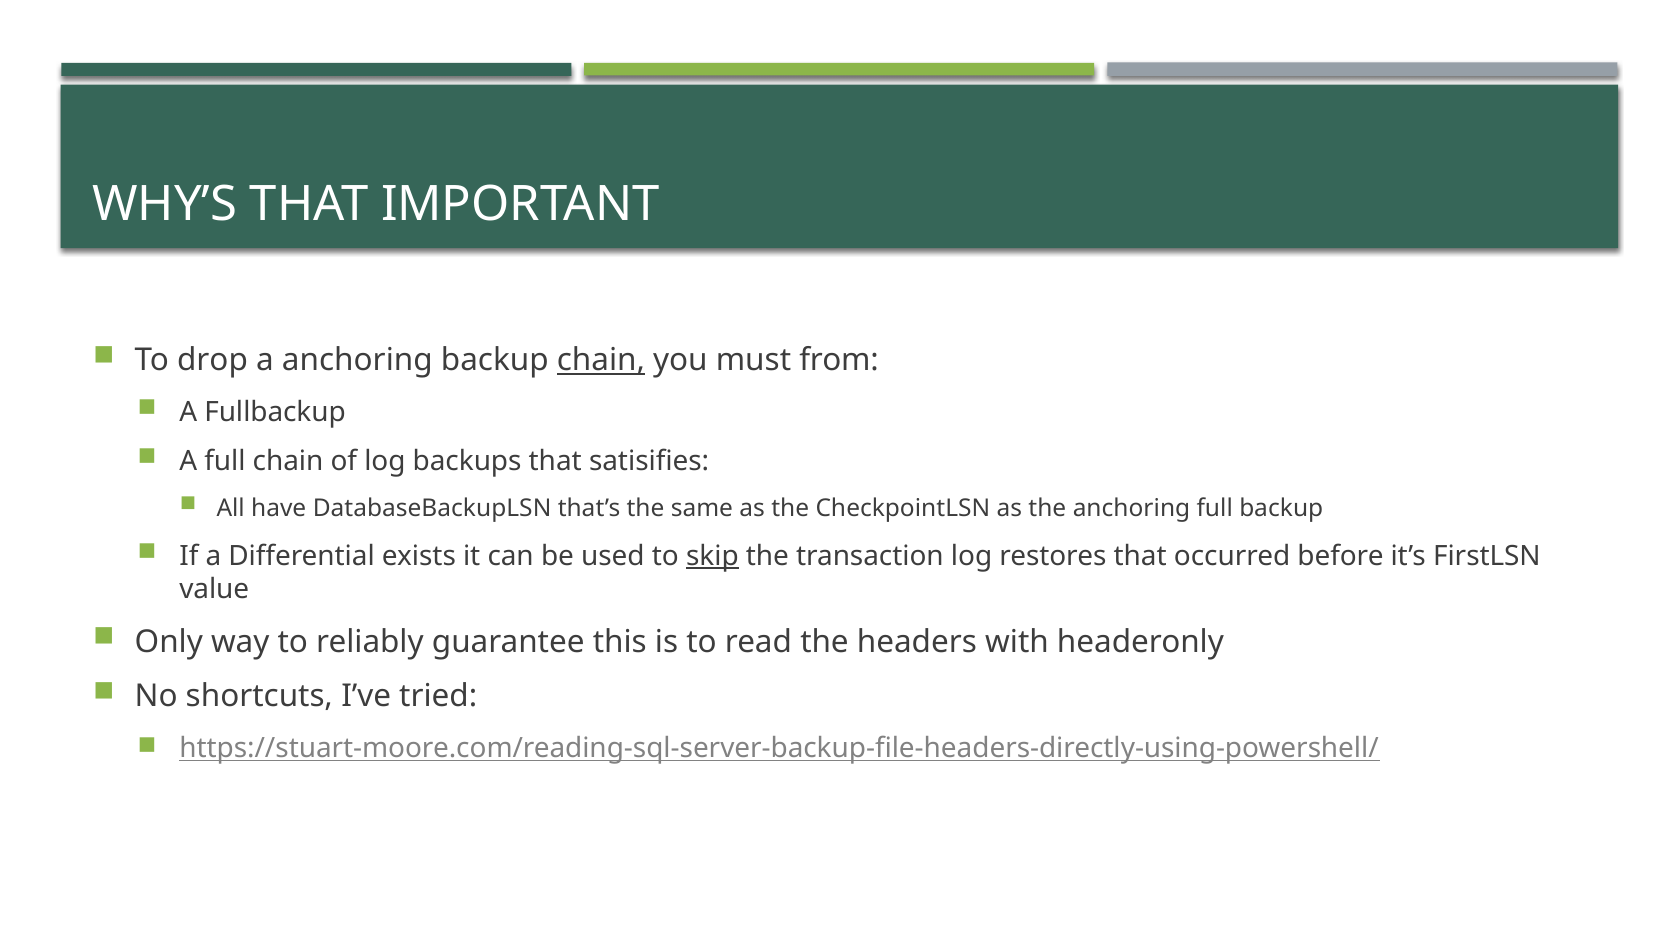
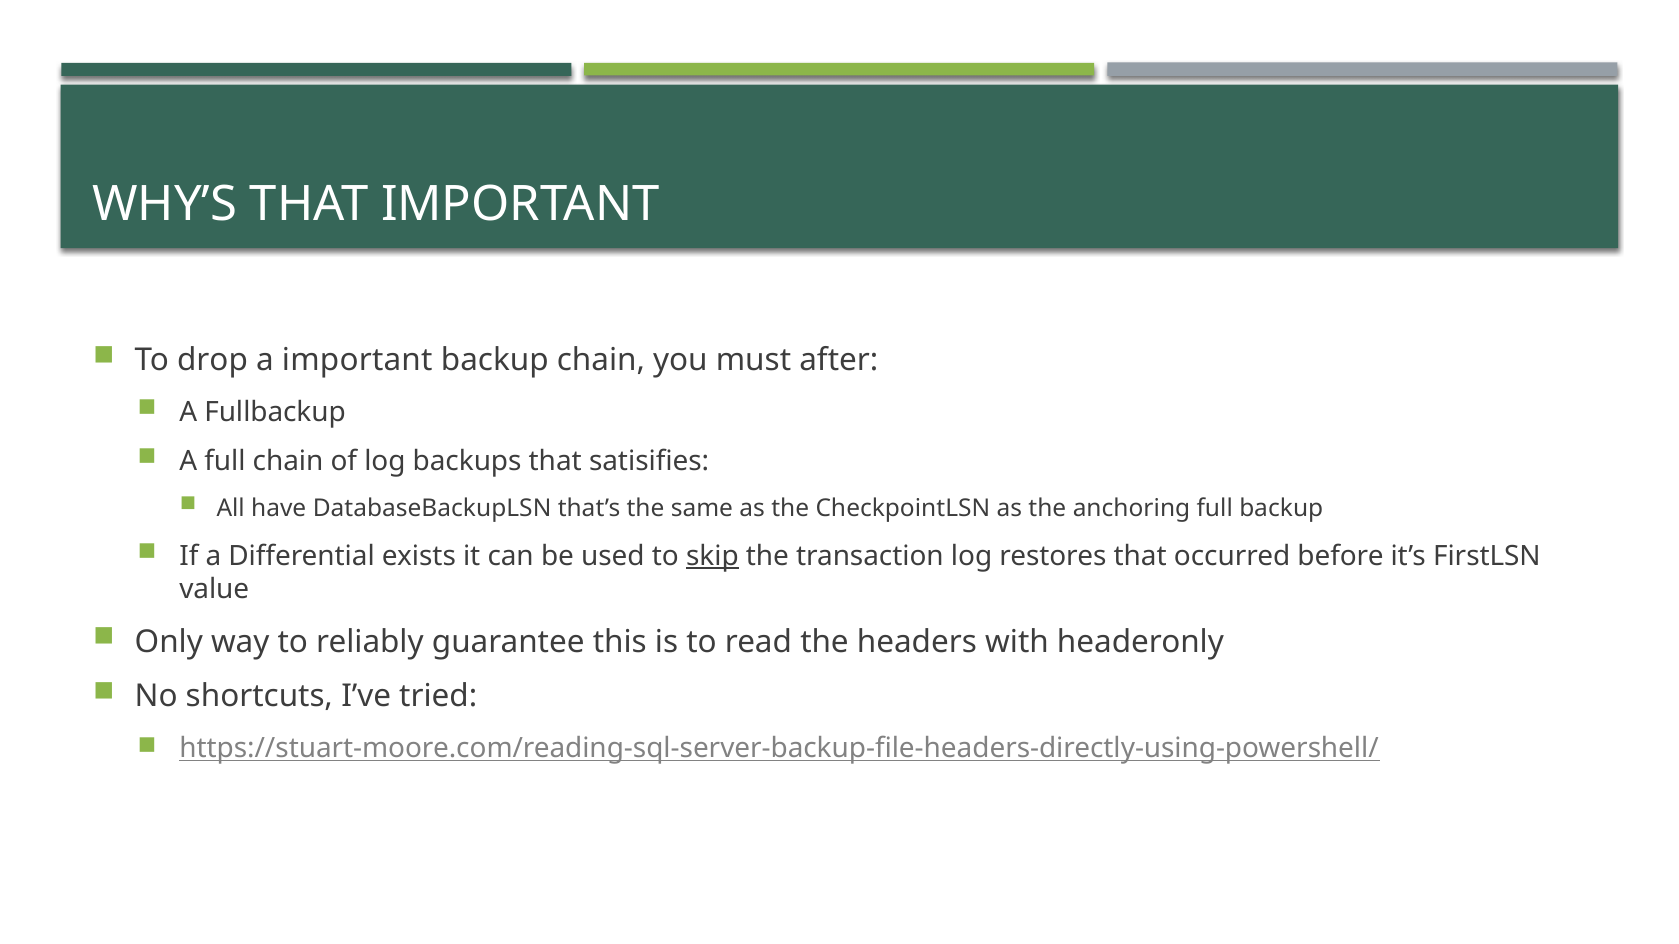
a anchoring: anchoring -> important
chain at (601, 360) underline: present -> none
from: from -> after
